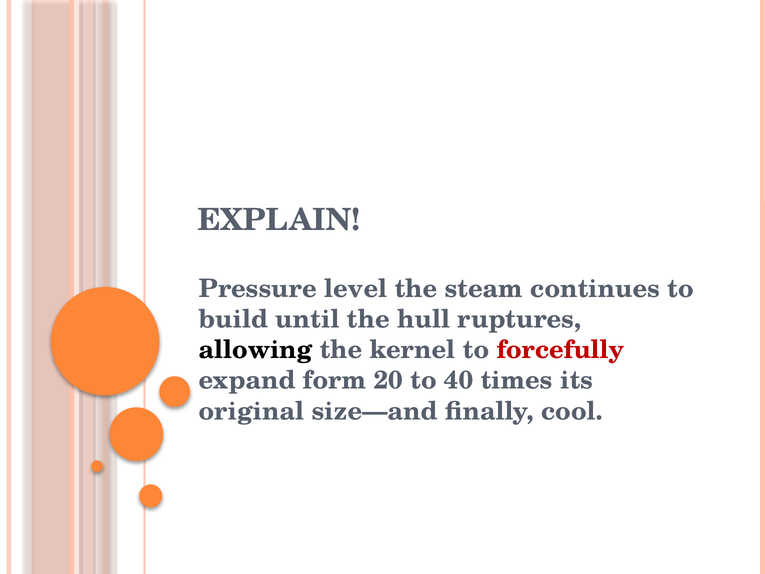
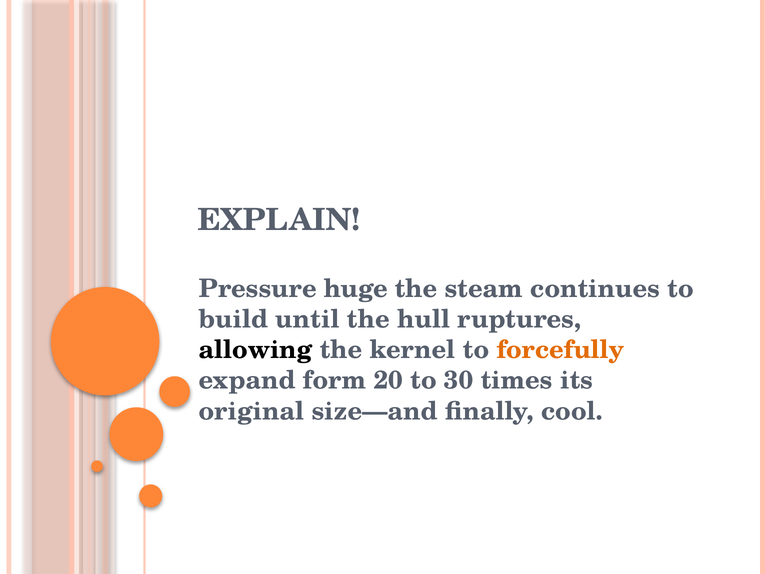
level: level -> huge
forcefully colour: red -> orange
40: 40 -> 30
